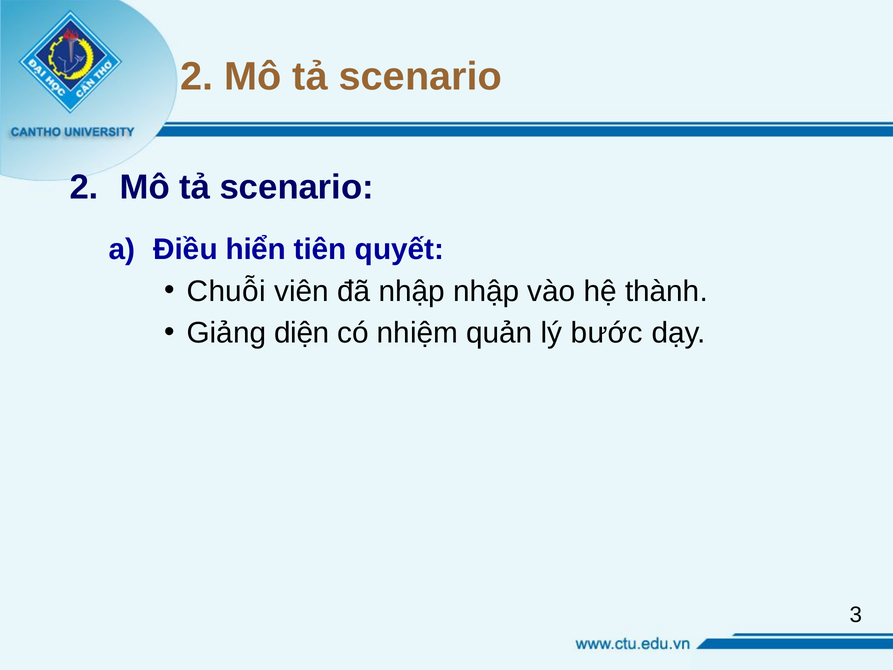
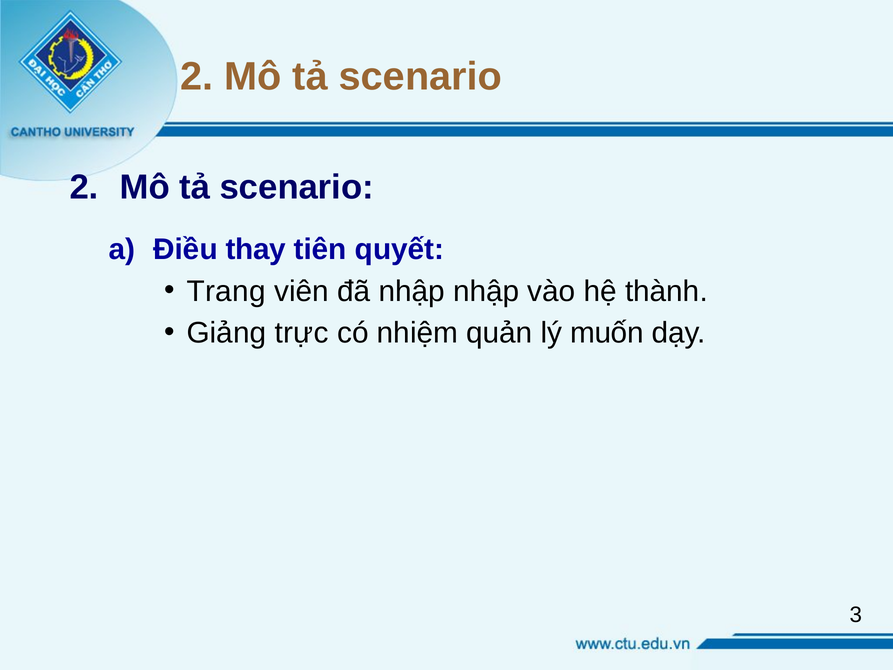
hiển: hiển -> thay
Chuỗi: Chuỗi -> Trang
diện: diện -> trực
bước: bước -> muốn
